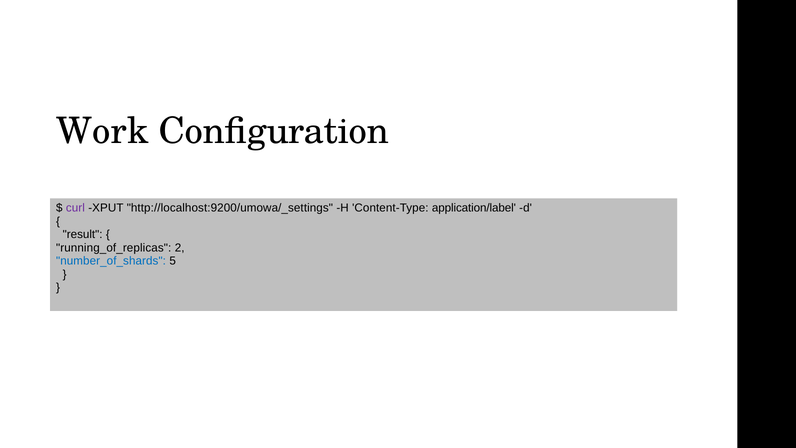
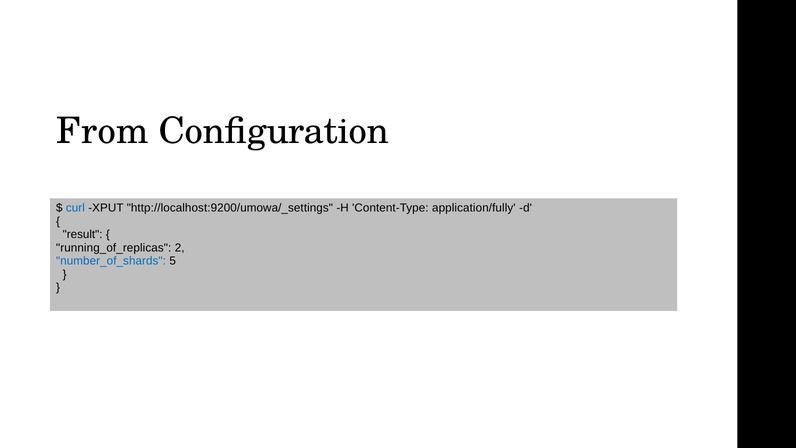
Work: Work -> From
curl colour: purple -> blue
application/label: application/label -> application/fully
